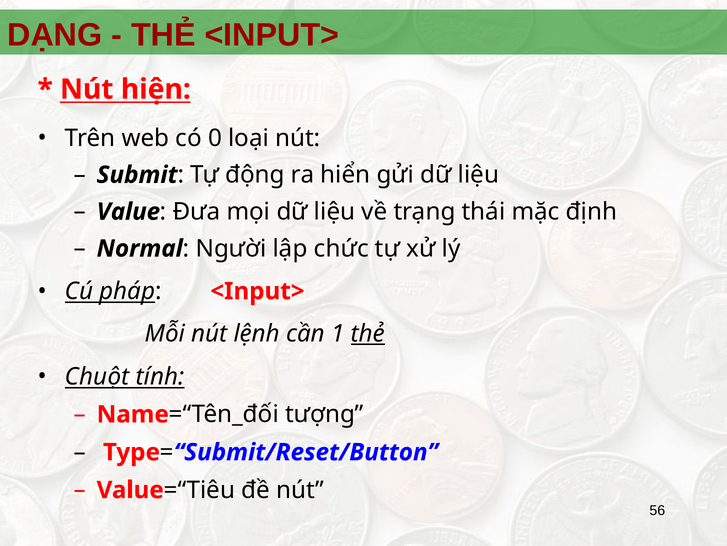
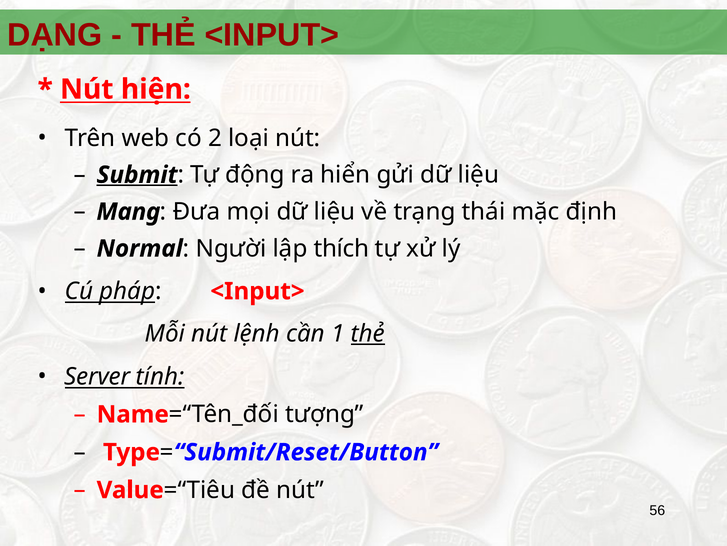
0: 0 -> 2
Submit underline: none -> present
Value at (128, 211): Value -> Mang
chức: chức -> thích
Chuột: Chuột -> Server
